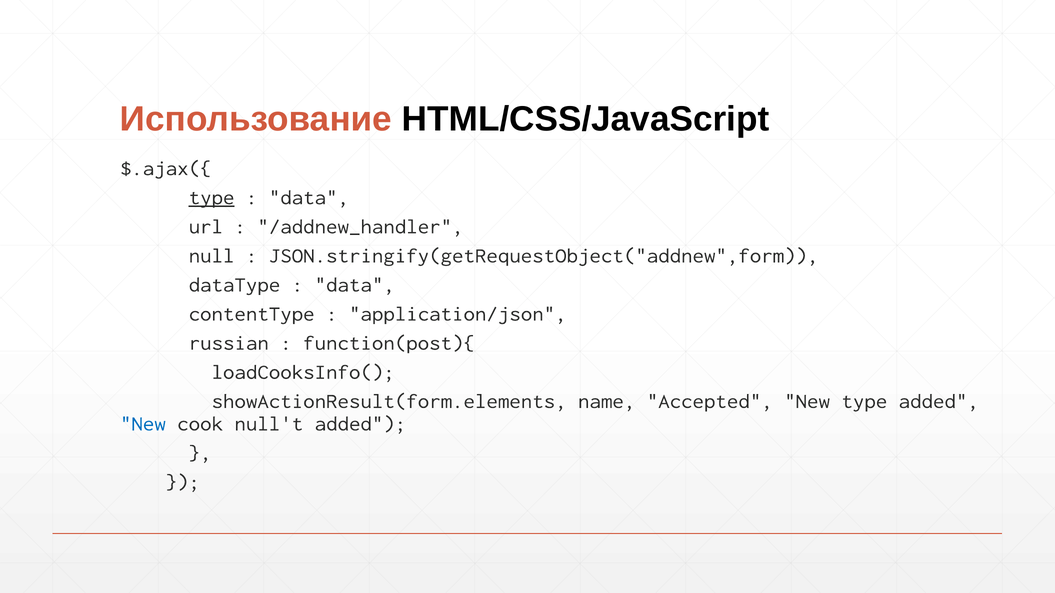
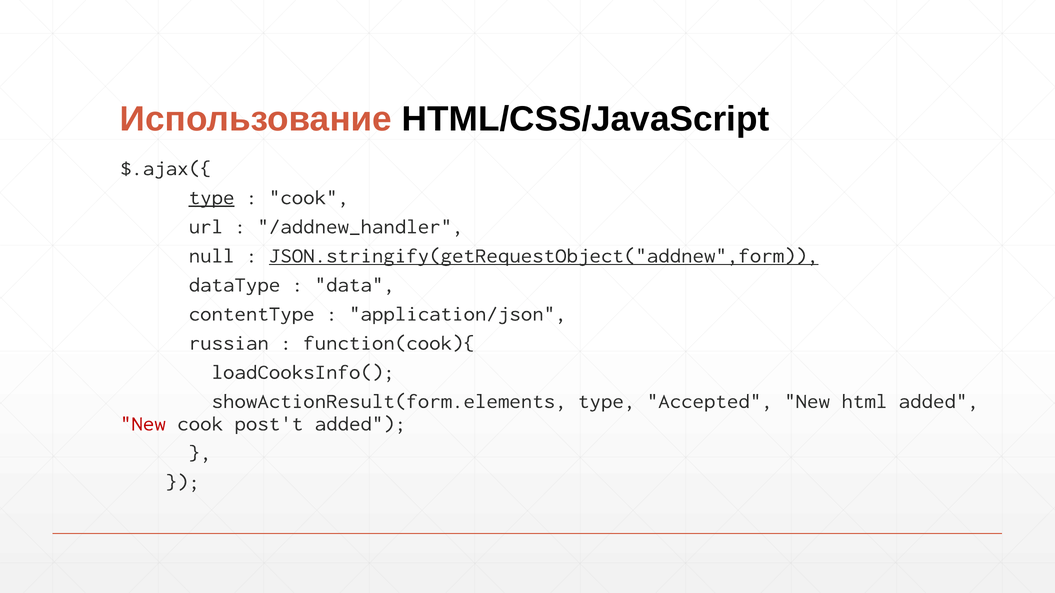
data at (309, 197): data -> cook
JSON.stringify(getRequestObject("addnew",form underline: none -> present
function(post){: function(post){ -> function(cook){
showActionResult(form.elements name: name -> type
New type: type -> html
New at (143, 424) colour: blue -> red
null't: null't -> post't
